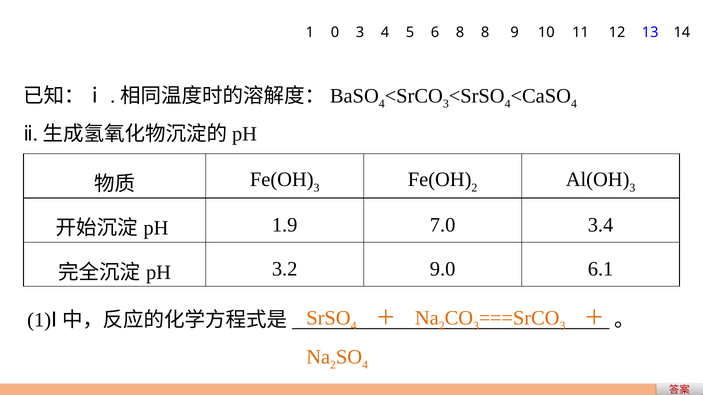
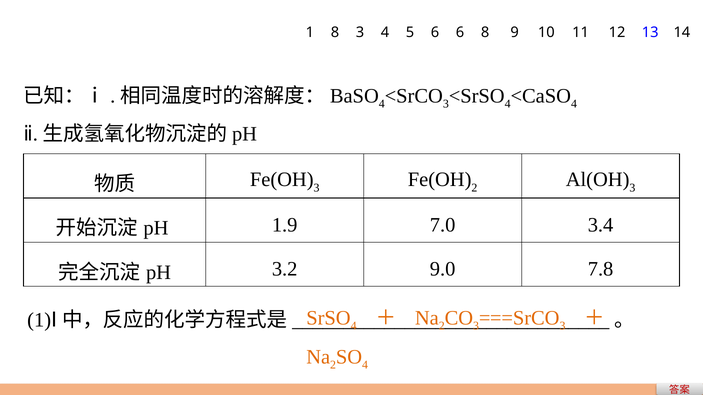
1 0: 0 -> 8
6 8: 8 -> 6
6.1: 6.1 -> 7.8
